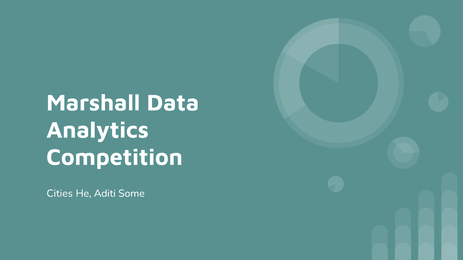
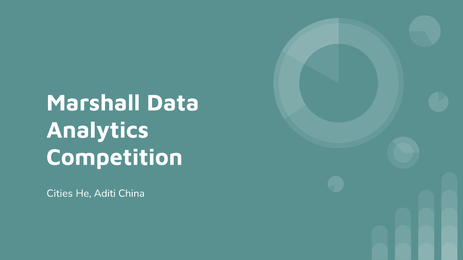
Some: Some -> China
